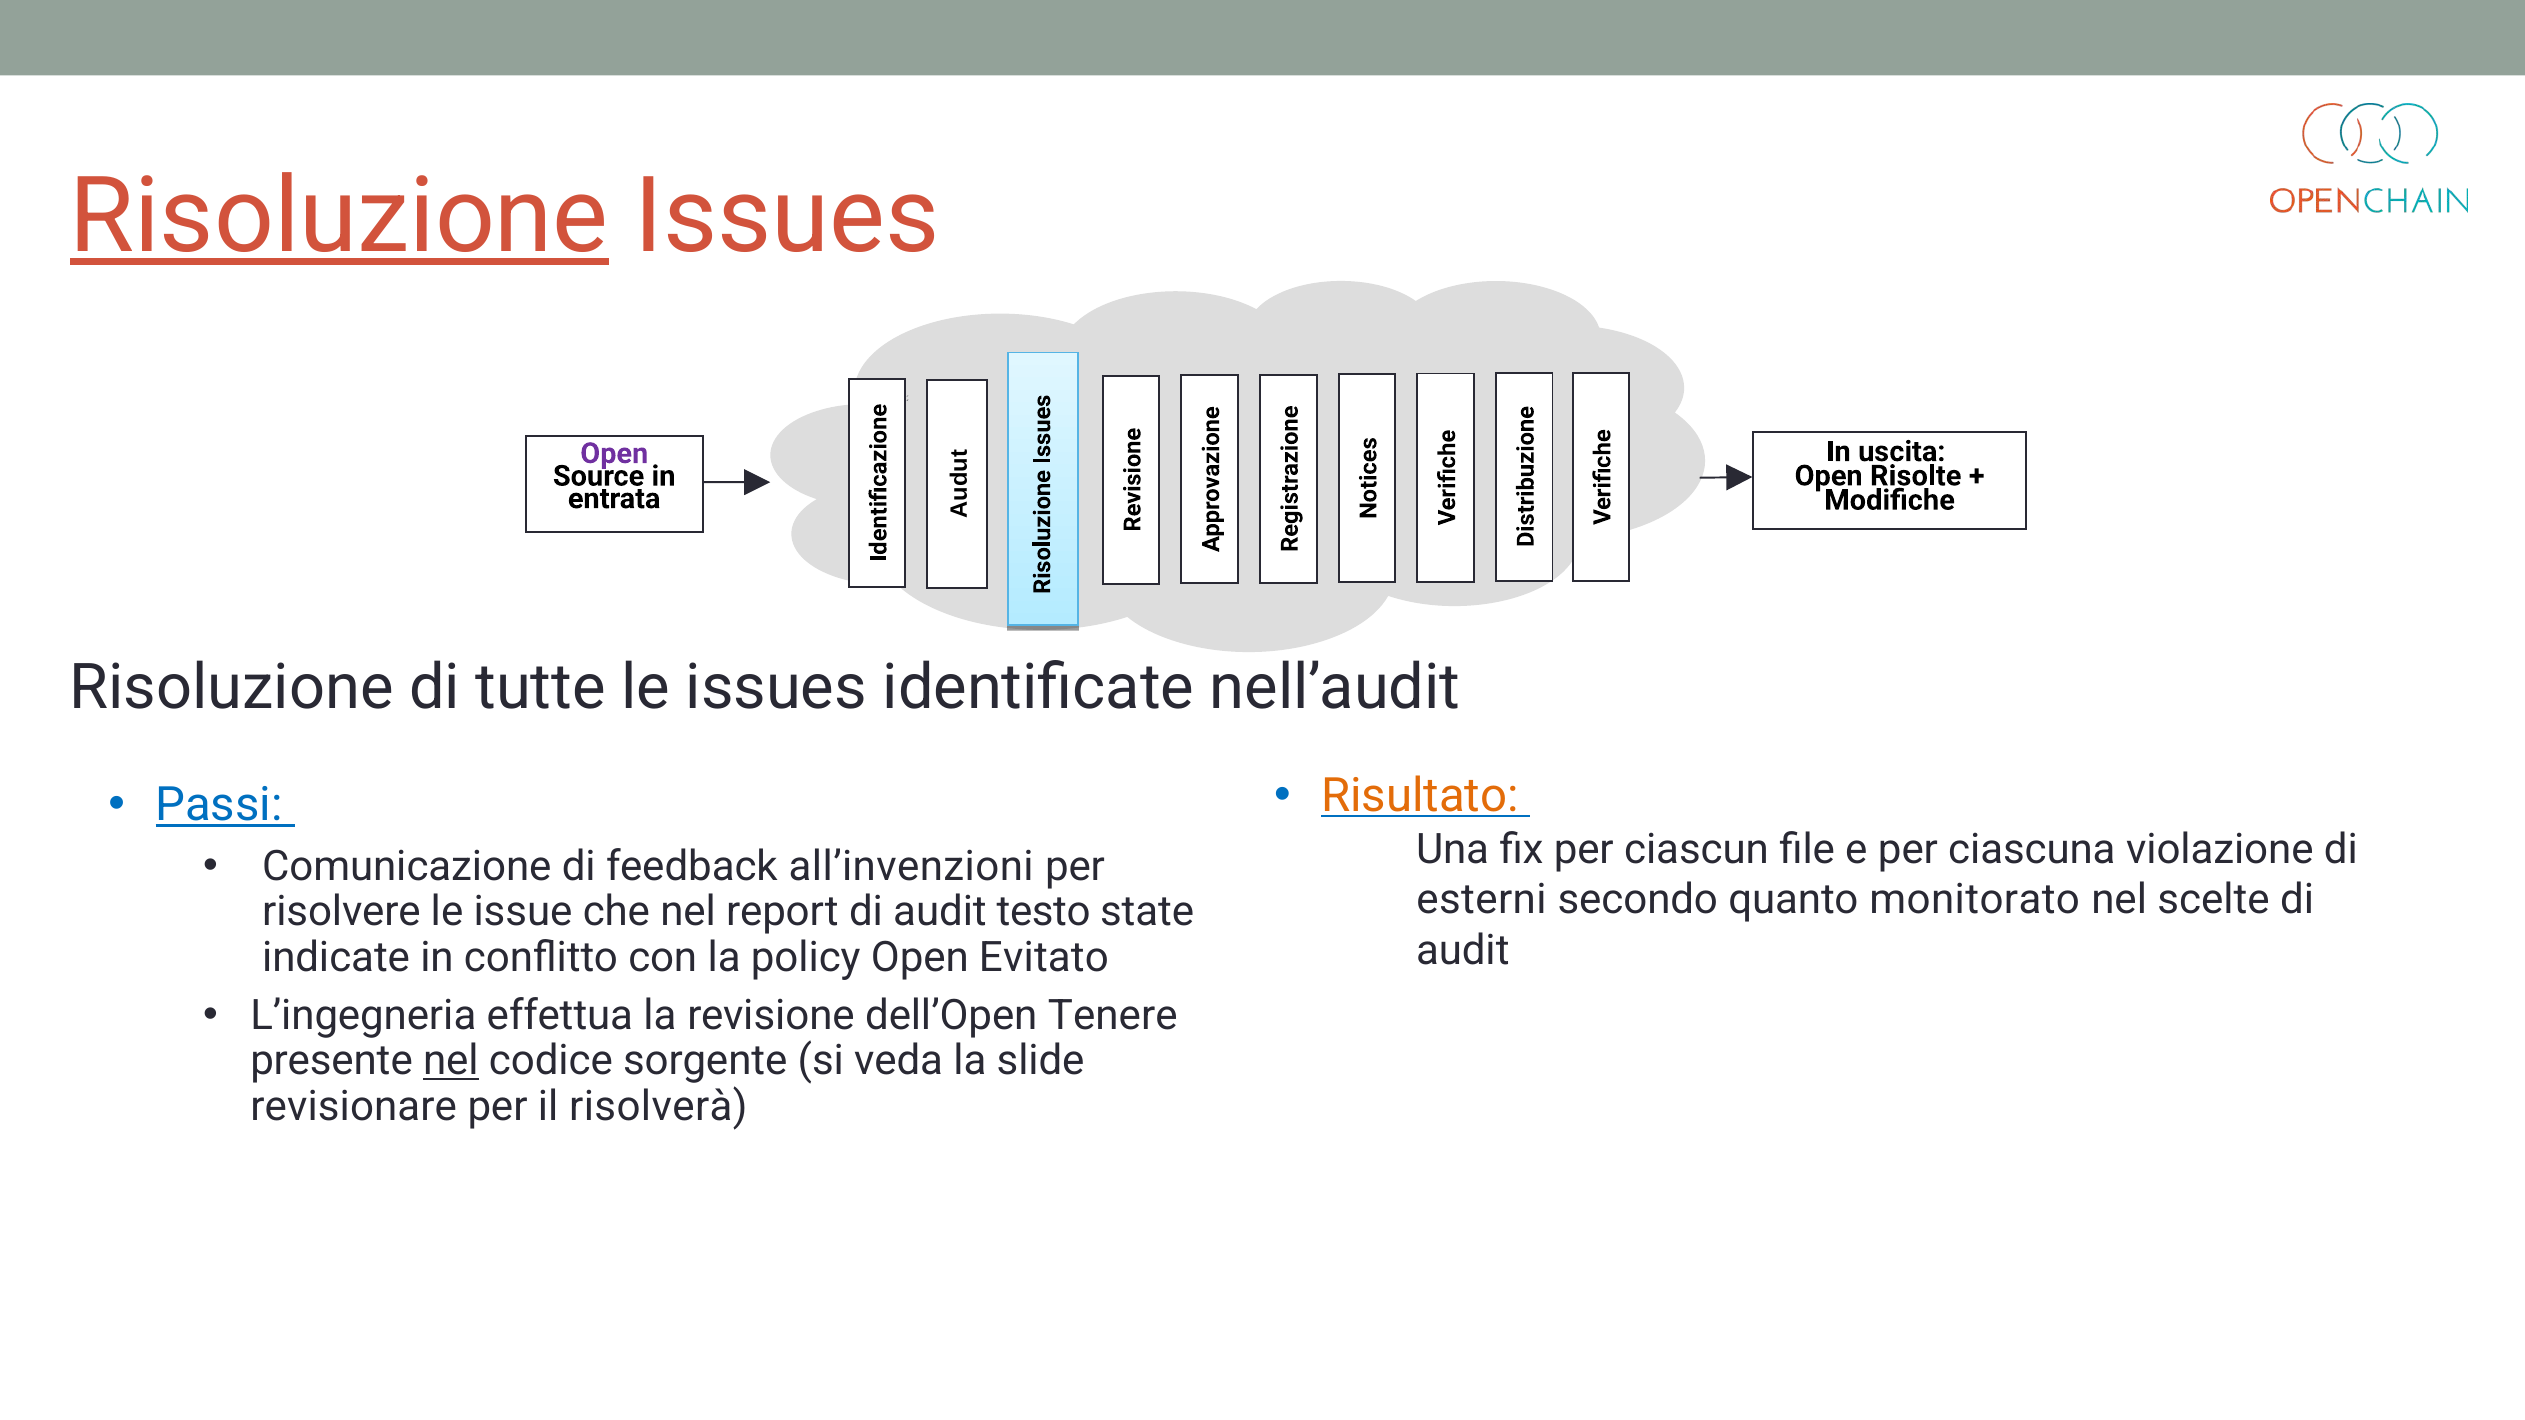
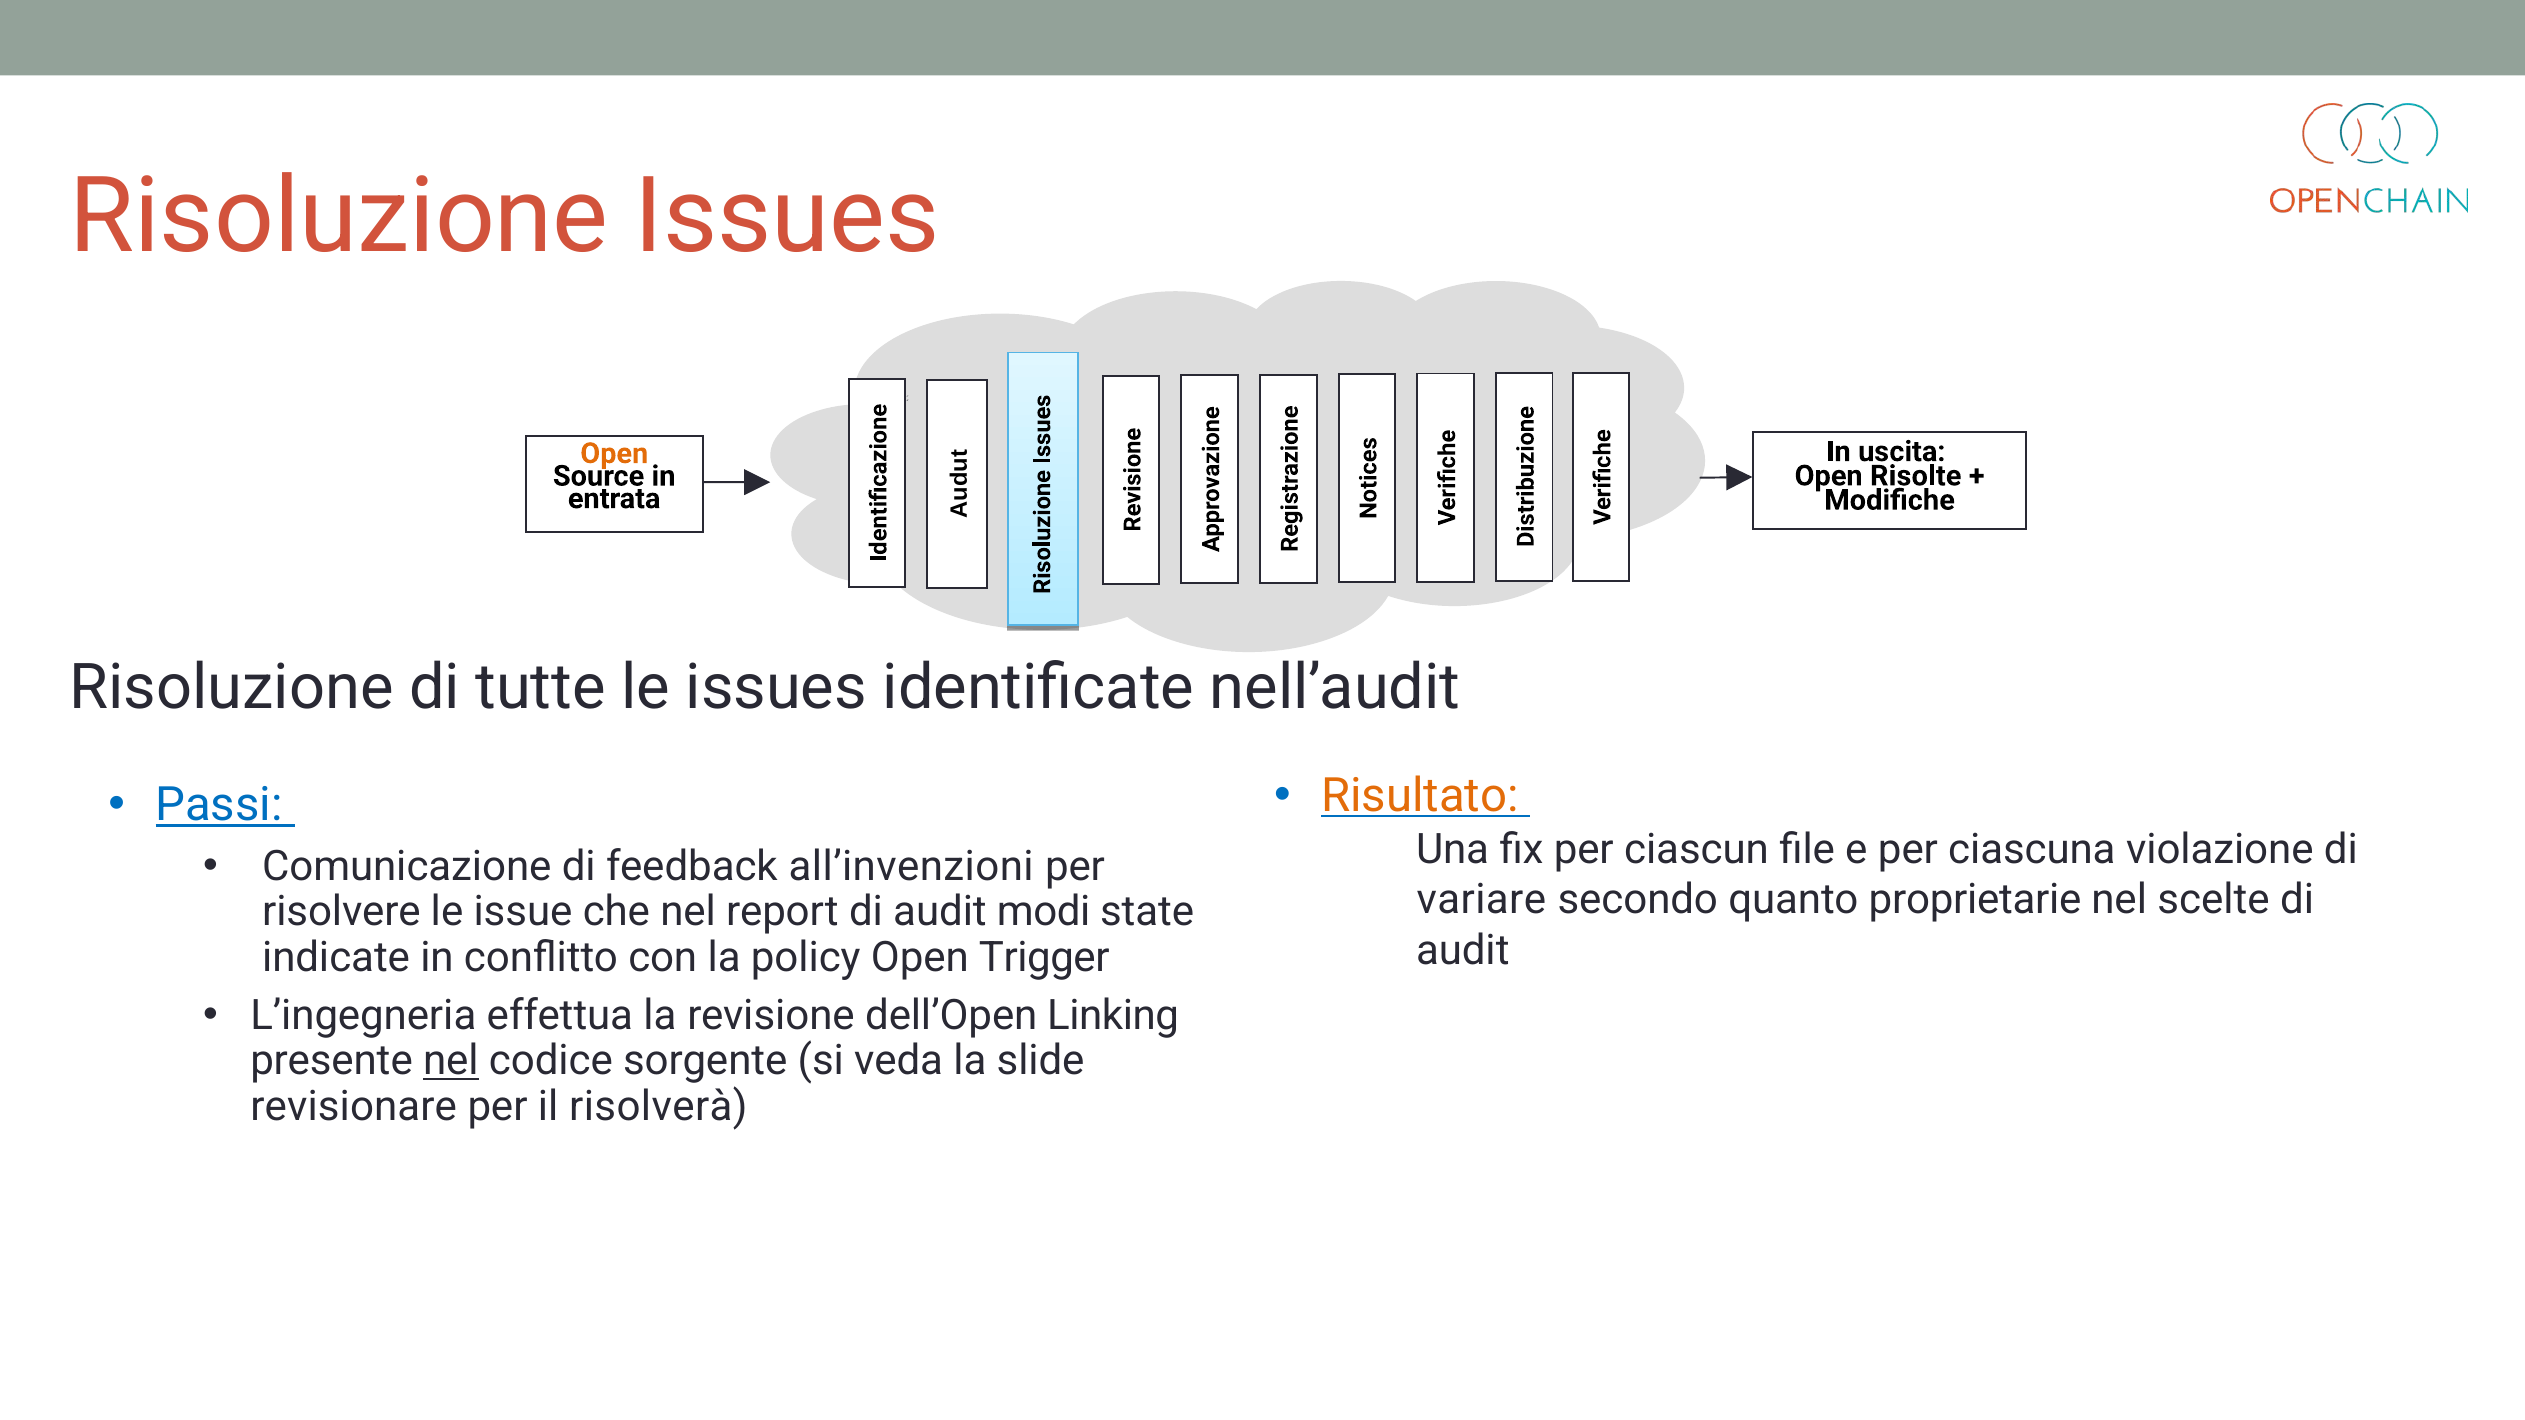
Risoluzione at (339, 216) underline: present -> none
Open at (614, 454) colour: purple -> orange
esterni: esterni -> variare
monitorato: monitorato -> proprietarie
testo: testo -> modi
Evitato: Evitato -> Trigger
Tenere: Tenere -> Linking
